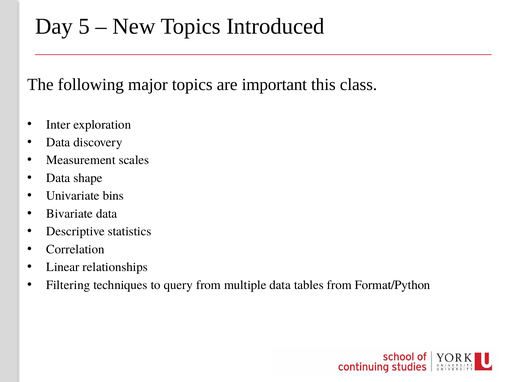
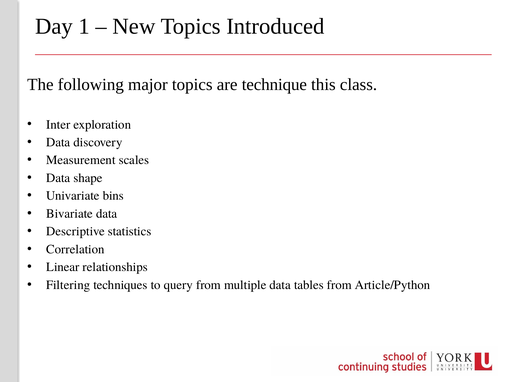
5: 5 -> 1
important: important -> technique
Format/Python: Format/Python -> Article/Python
